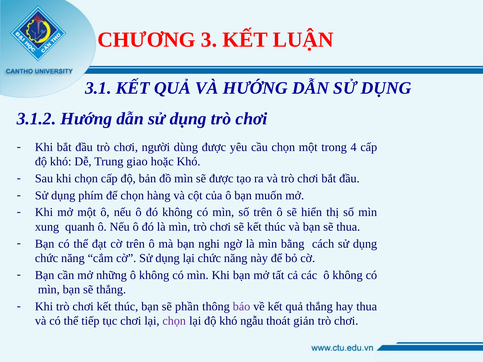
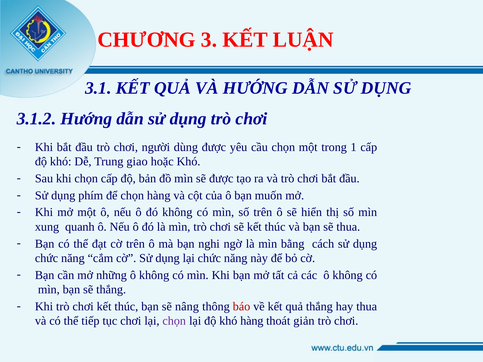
4: 4 -> 1
phần: phần -> nâng
báo colour: purple -> red
khó ngẫu: ngẫu -> hàng
